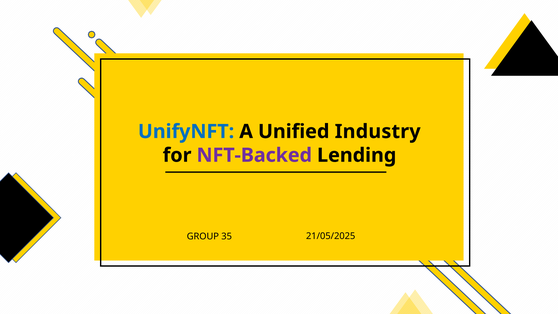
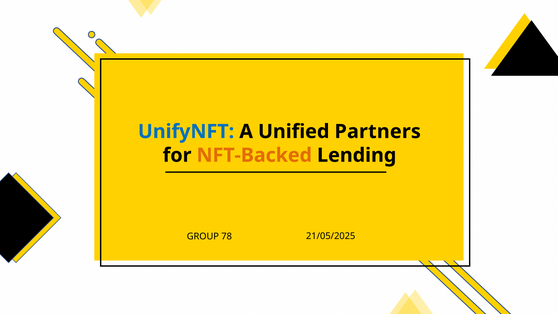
Industry: Industry -> Partners
NFT-Backed colour: purple -> orange
35: 35 -> 78
